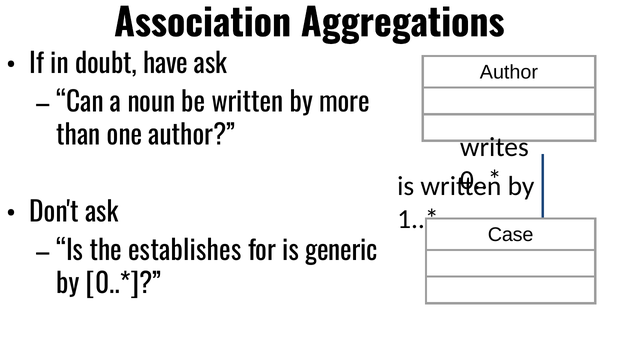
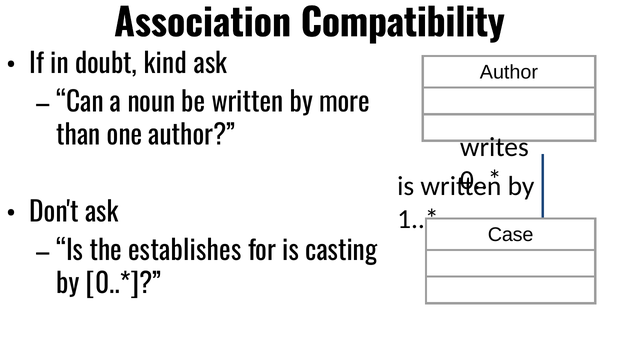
Aggregations: Aggregations -> Compatibility
have: have -> kind
generic: generic -> casting
